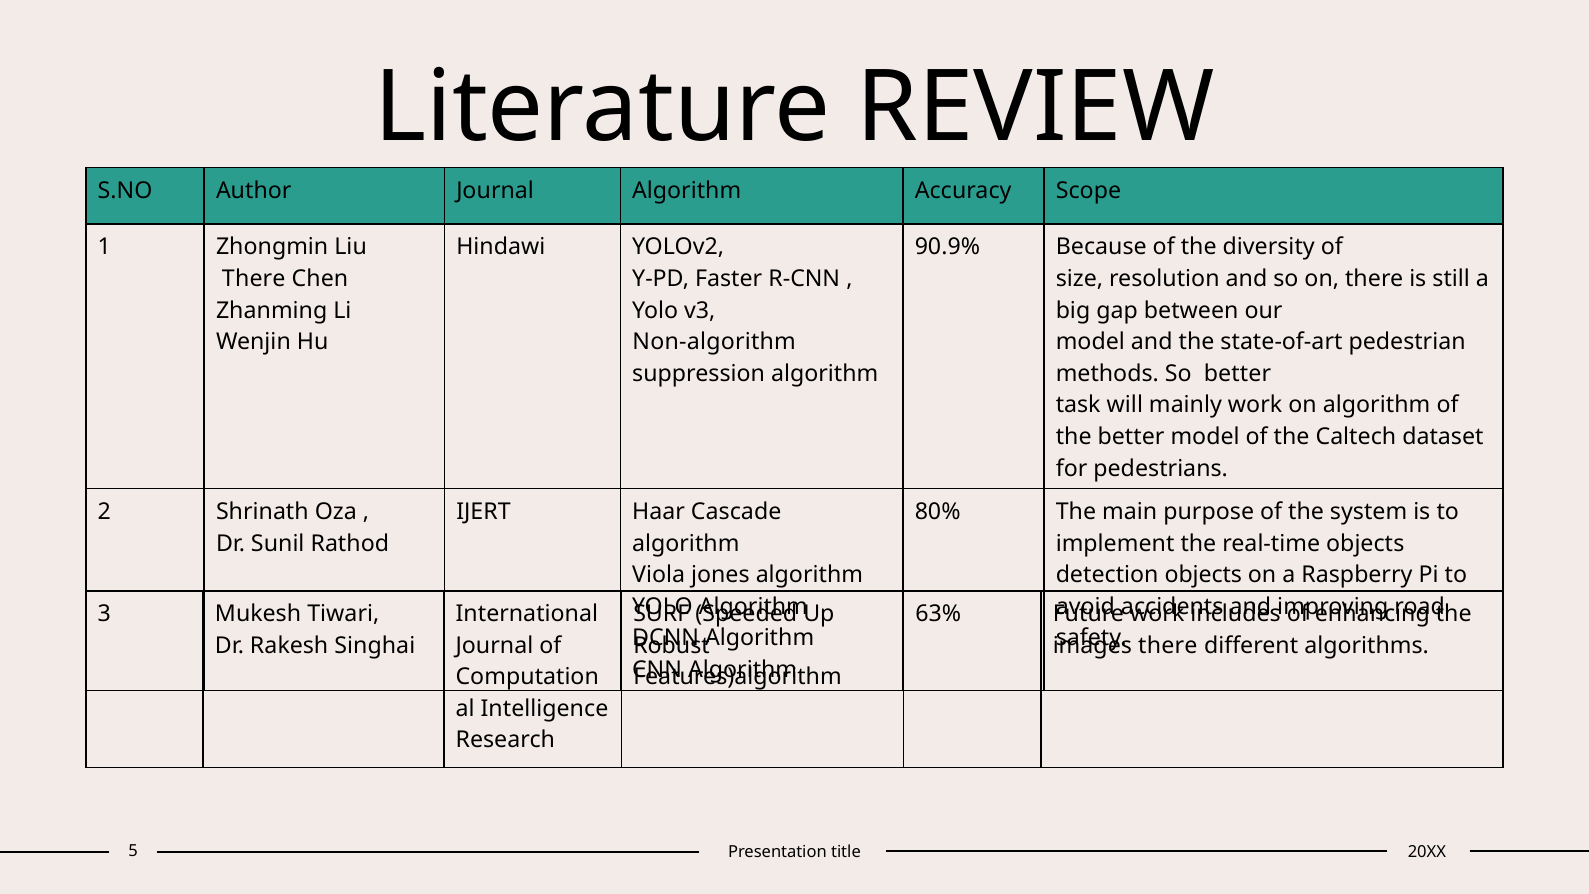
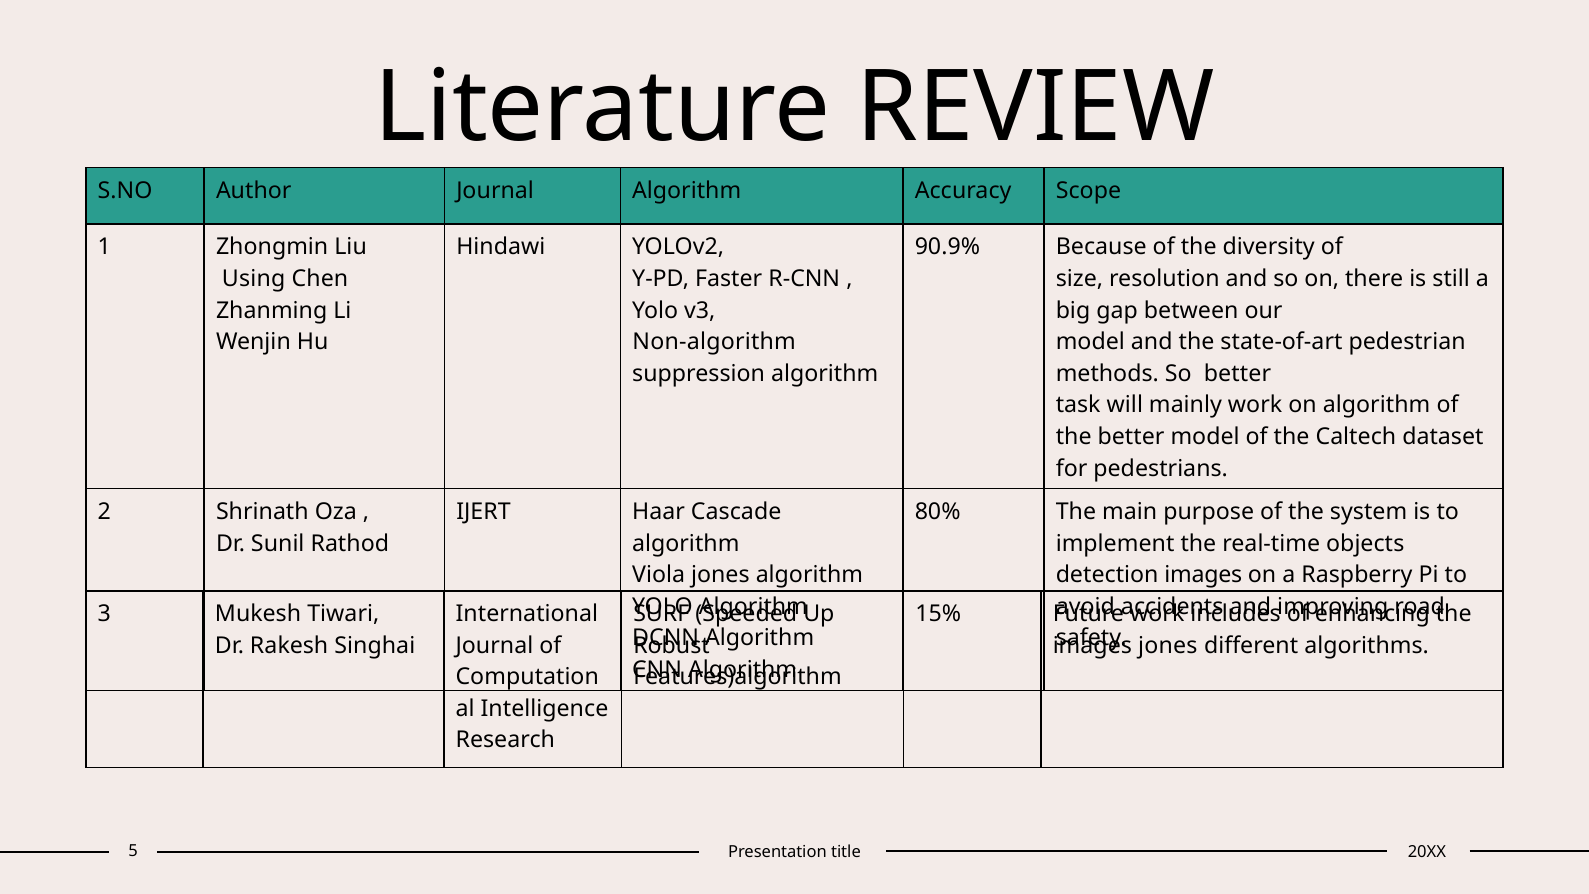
There at (254, 279): There -> Using
detection objects: objects -> images
63%: 63% -> 15%
there at (1168, 645): there -> jones
